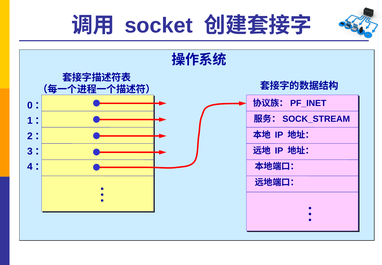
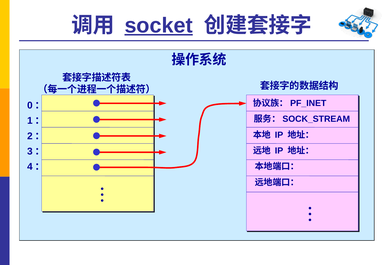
socket underline: none -> present
